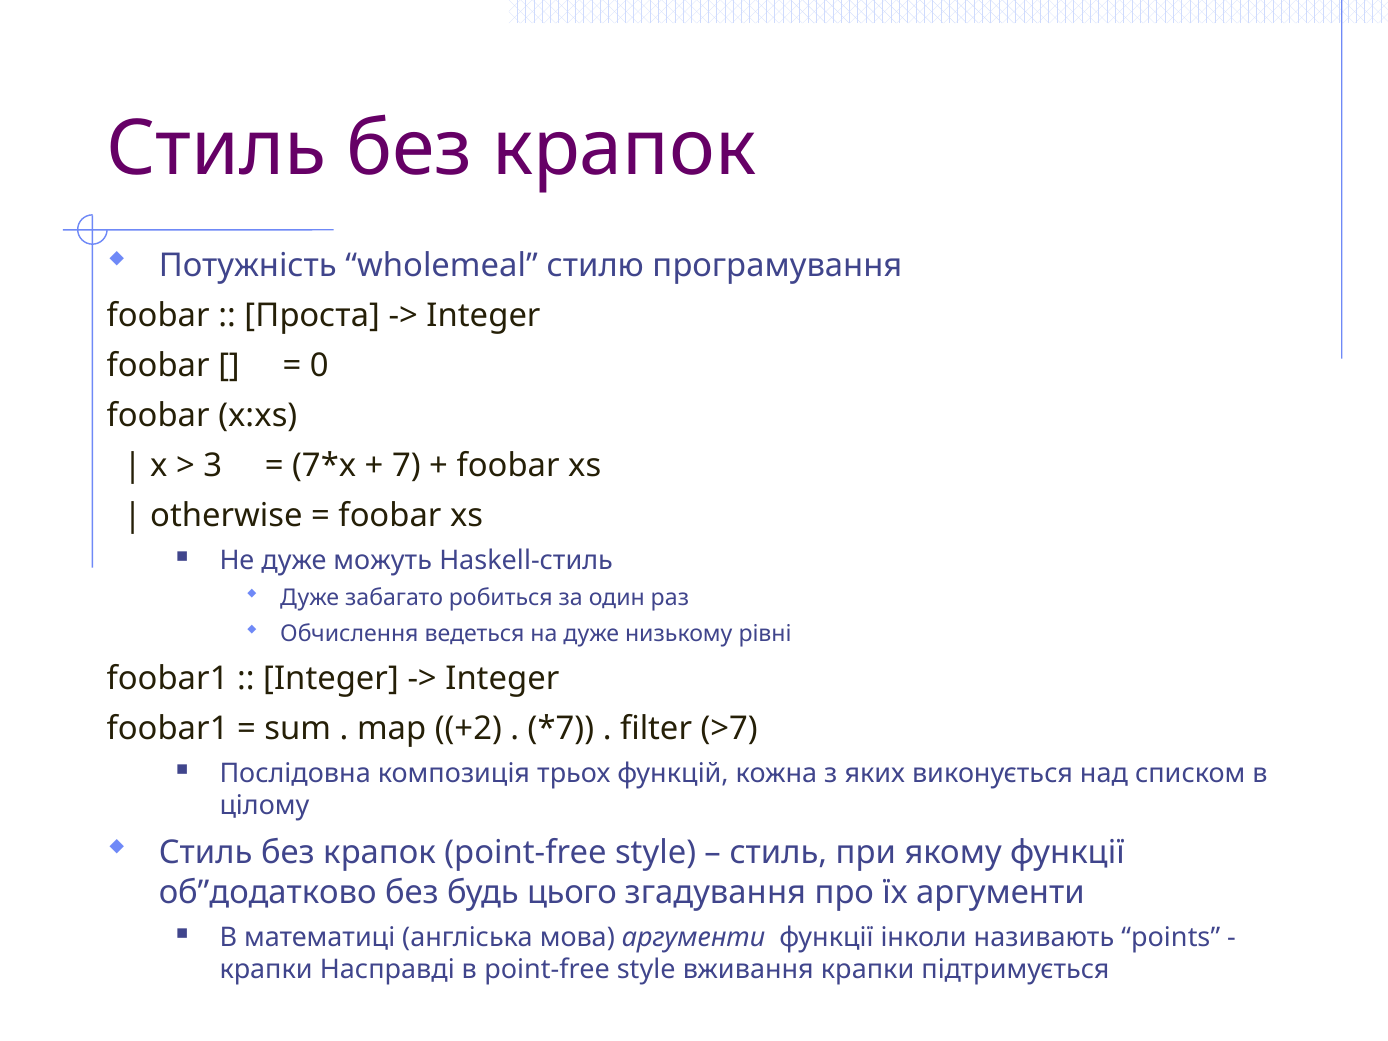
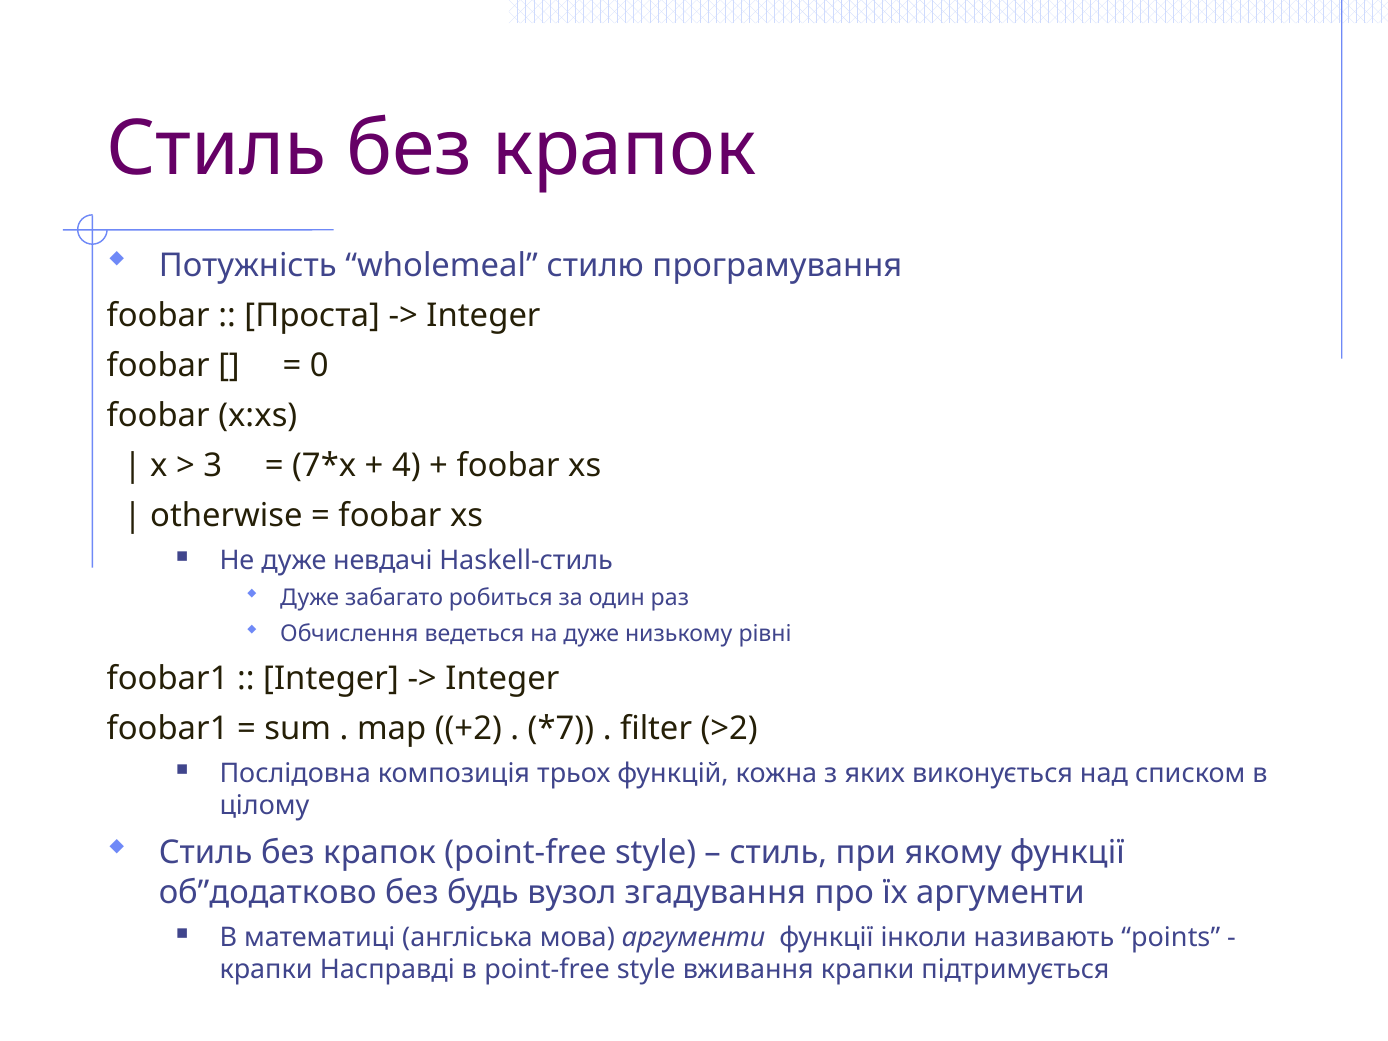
7: 7 -> 4
можуть: можуть -> невдачі
>7: >7 -> >2
цього: цього -> вузол
